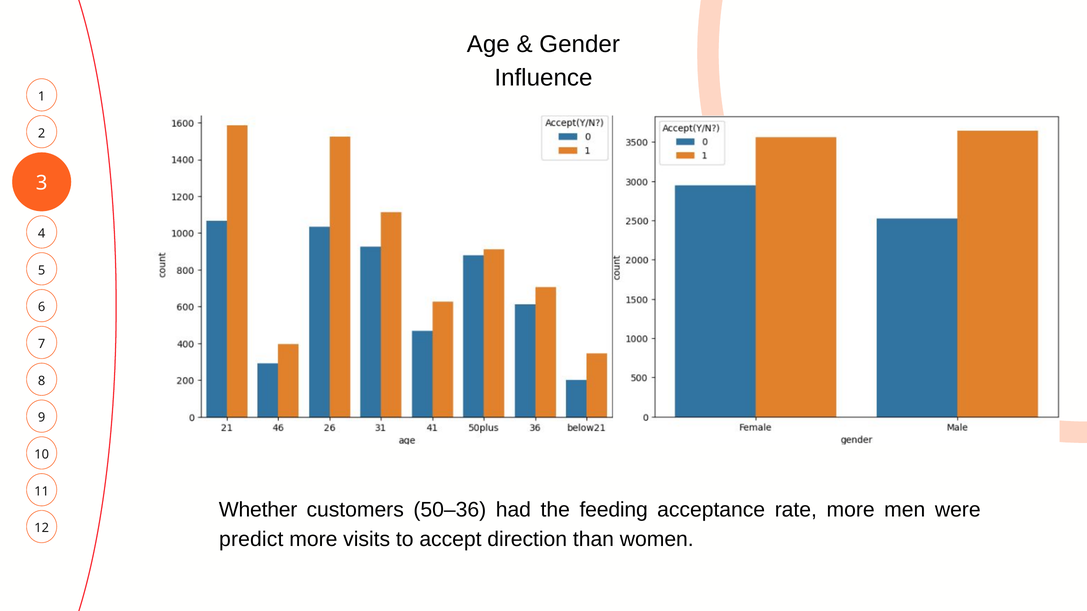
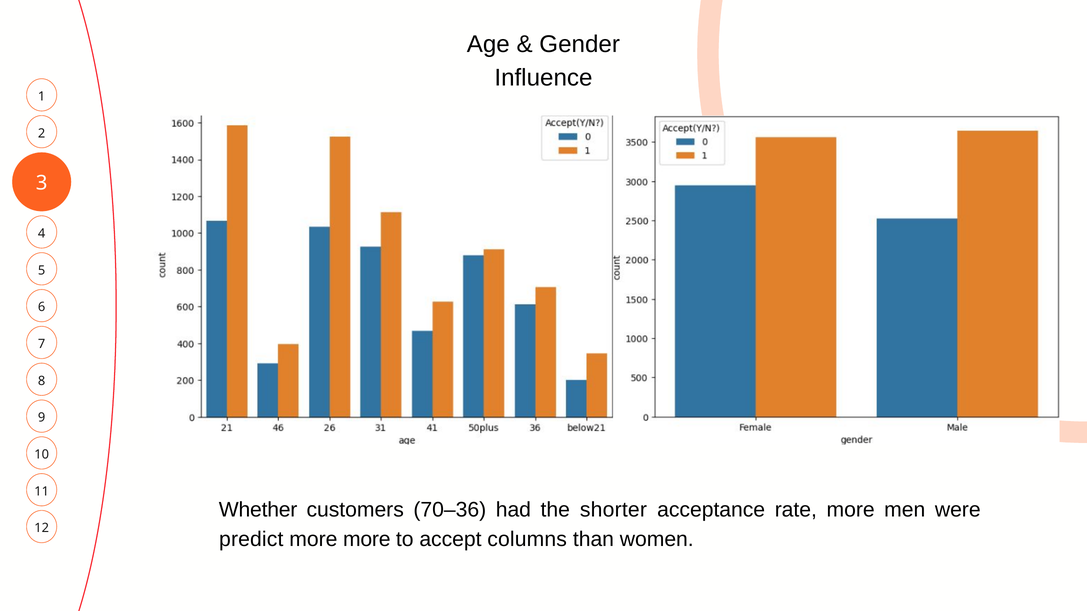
50–36: 50–36 -> 70–36
feeding: feeding -> shorter
more visits: visits -> more
direction: direction -> columns
